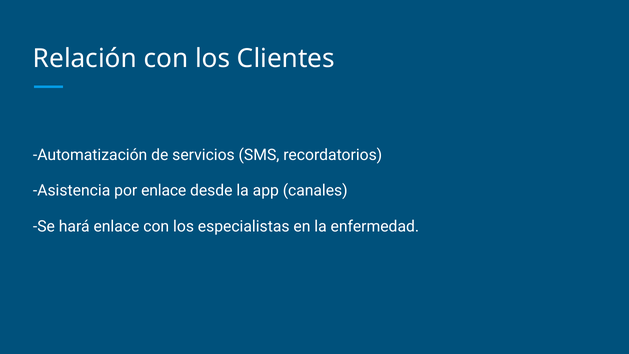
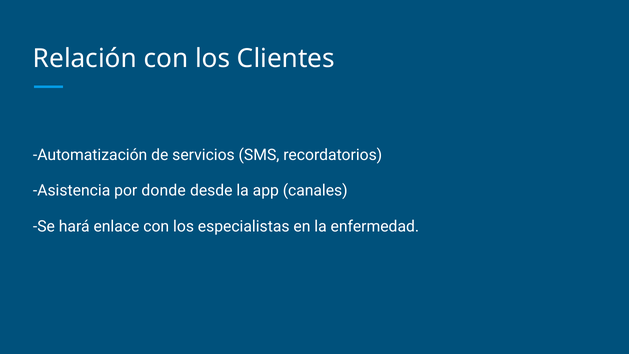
por enlace: enlace -> donde
